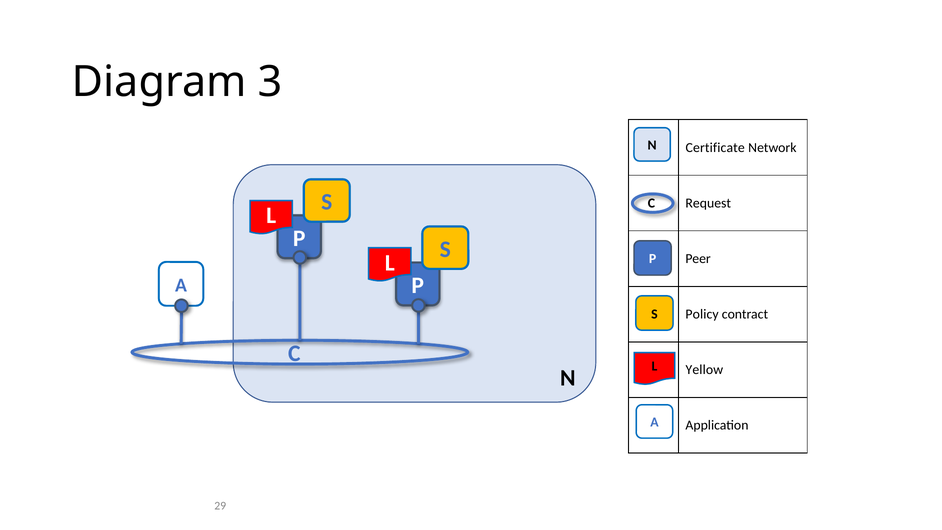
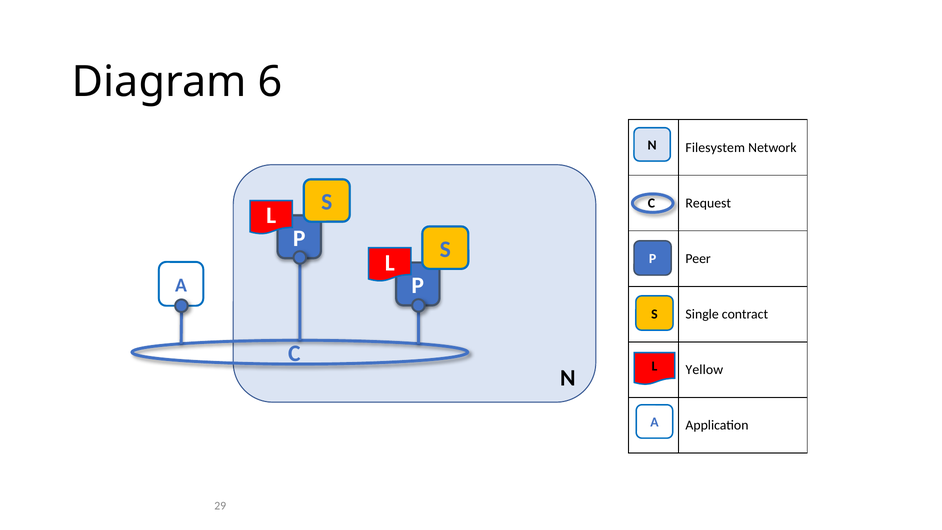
3: 3 -> 6
Certificate: Certificate -> Filesystem
Policy: Policy -> Single
